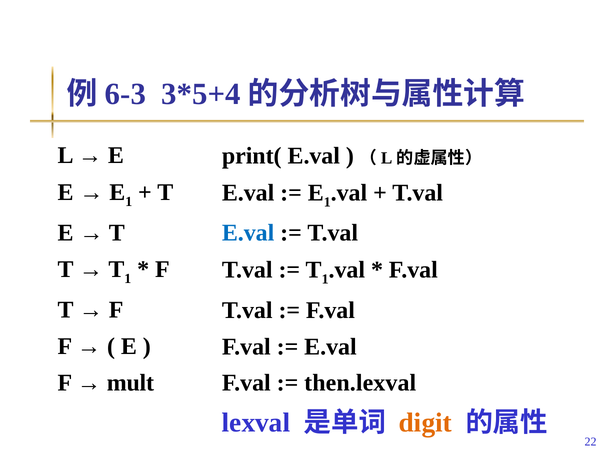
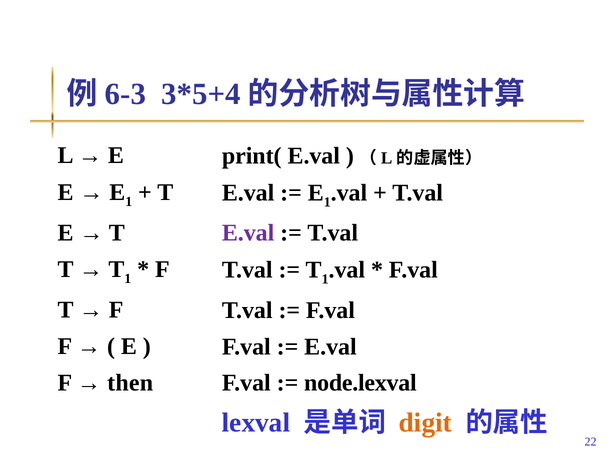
E.val at (248, 233) colour: blue -> purple
mult: mult -> then
then.lexval: then.lexval -> node.lexval
